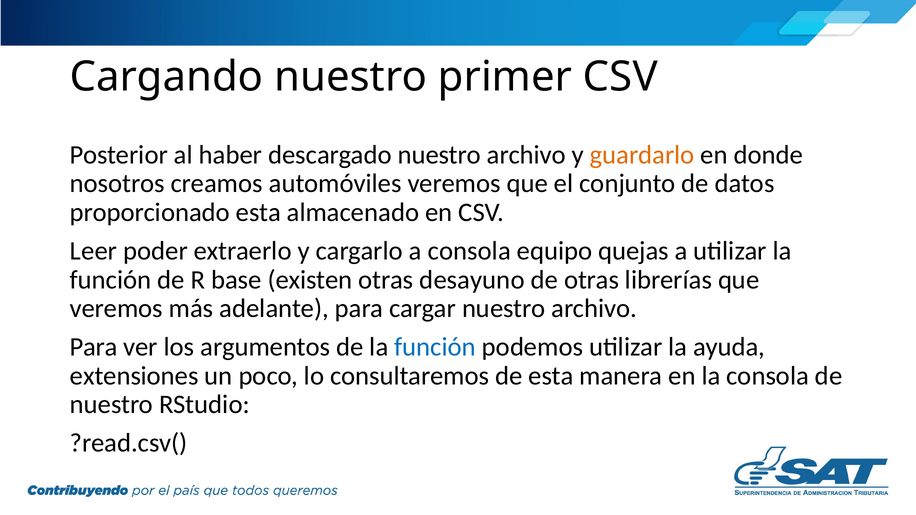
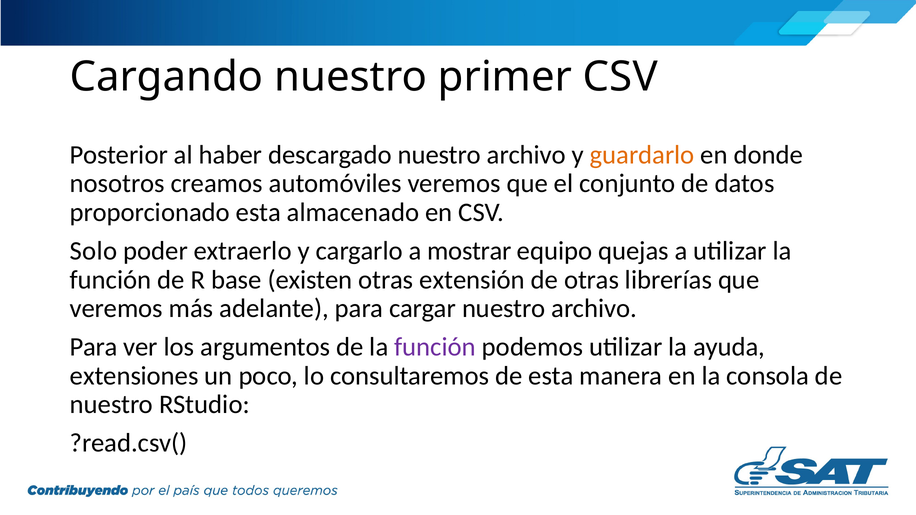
Leer: Leer -> Solo
a consola: consola -> mostrar
desayuno: desayuno -> extensión
función at (435, 347) colour: blue -> purple
